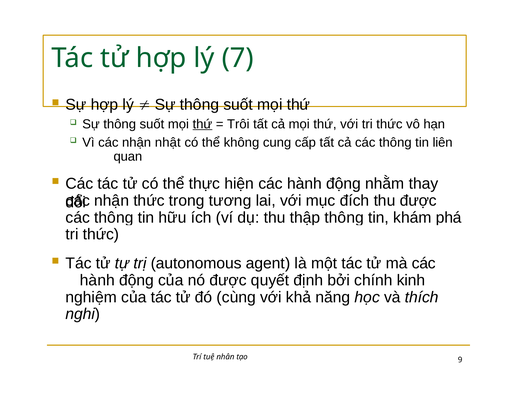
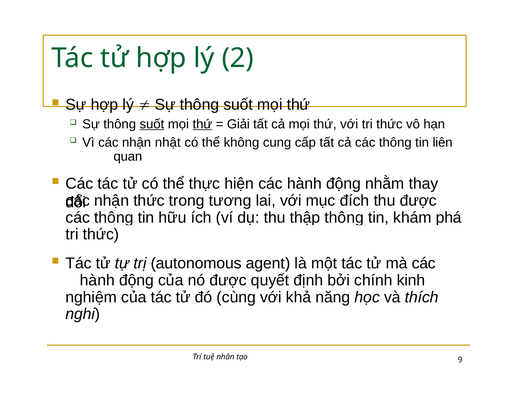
7: 7 -> 2
suốt at (152, 124) underline: none -> present
Trôi: Trôi -> Giải
